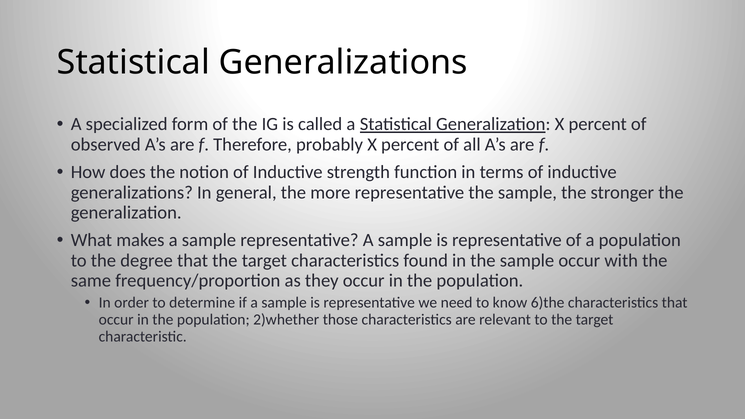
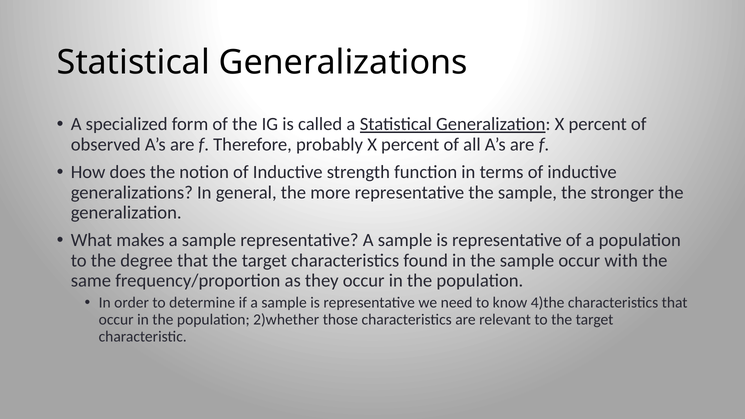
6)the: 6)the -> 4)the
